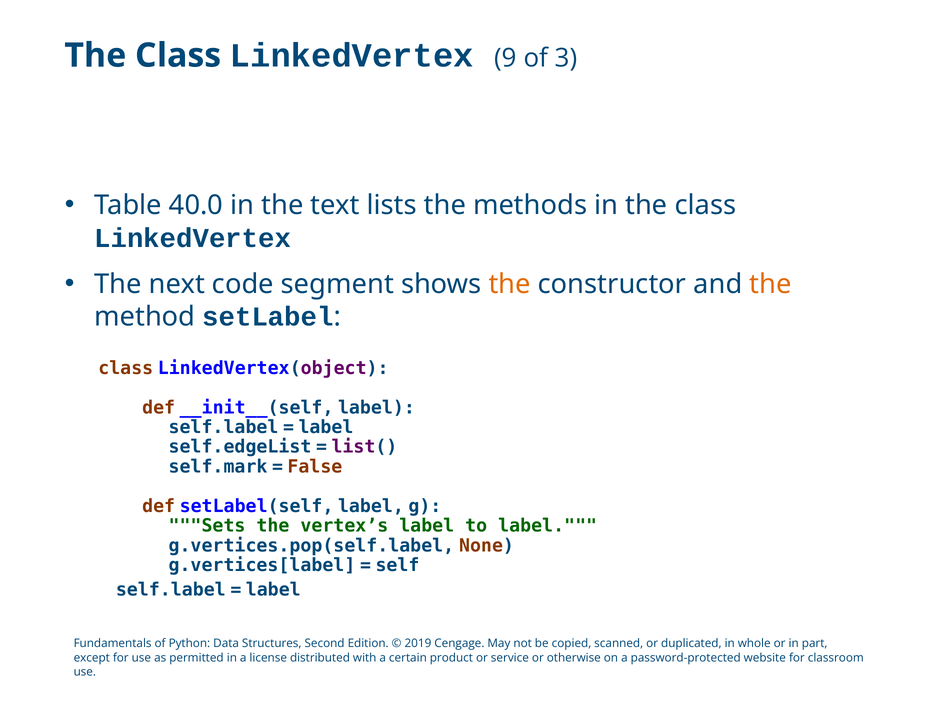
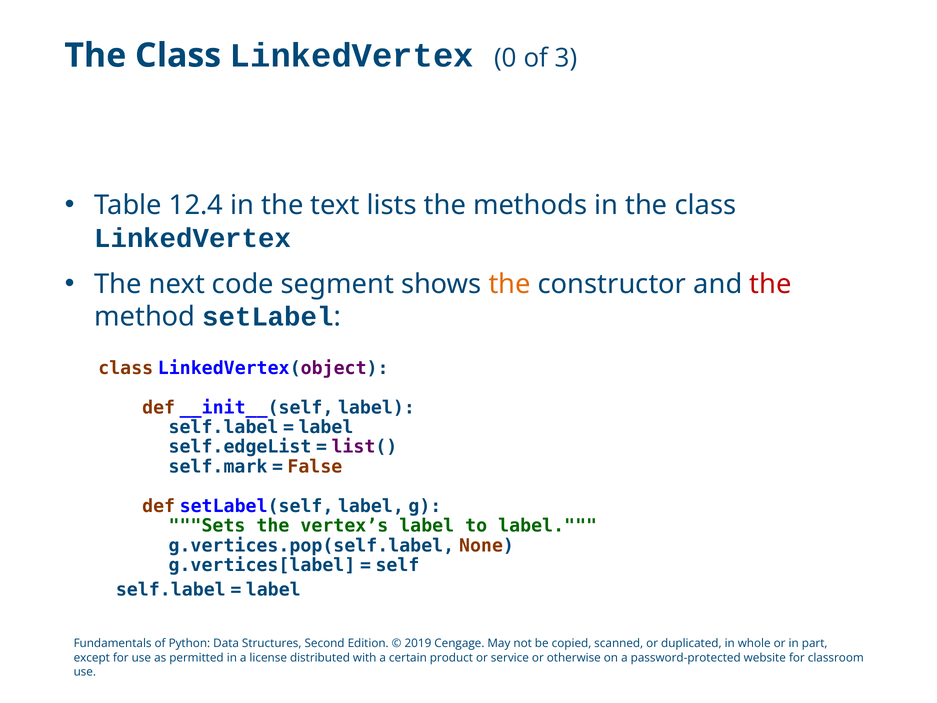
9: 9 -> 0
40.0: 40.0 -> 12.4
the at (770, 284) colour: orange -> red
